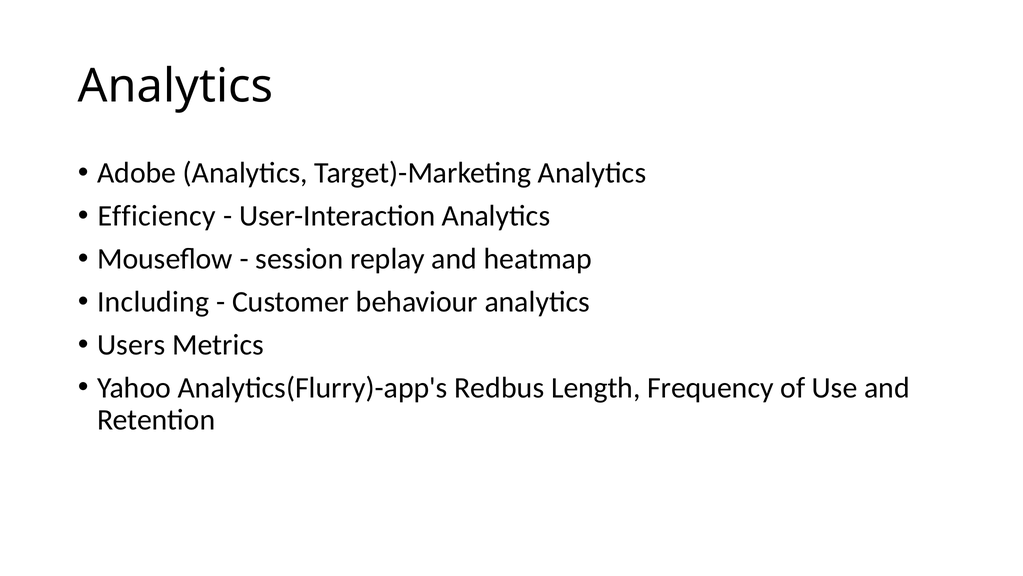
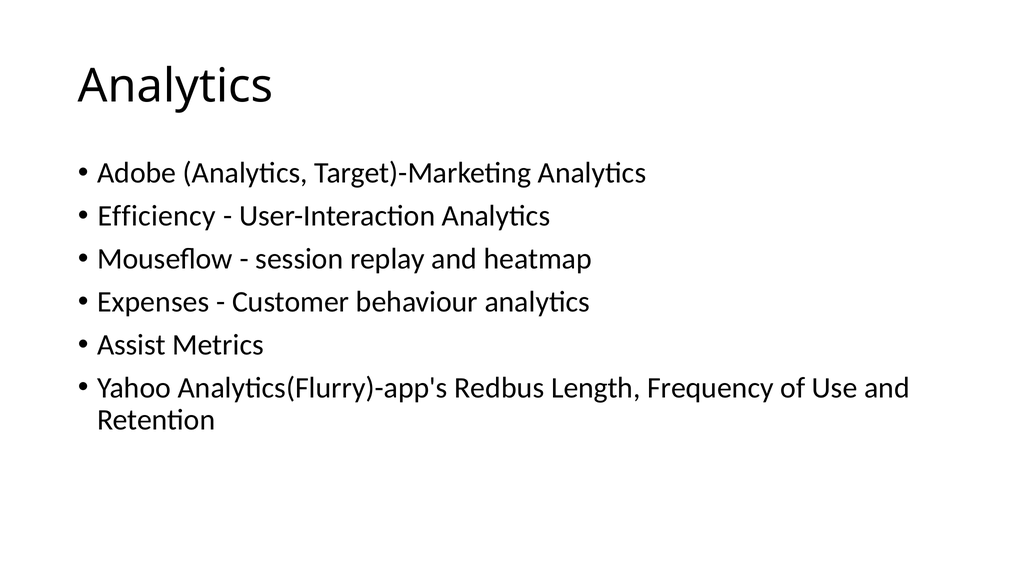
Including: Including -> Expenses
Users: Users -> Assist
